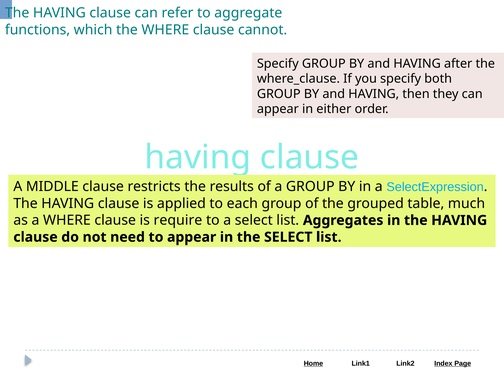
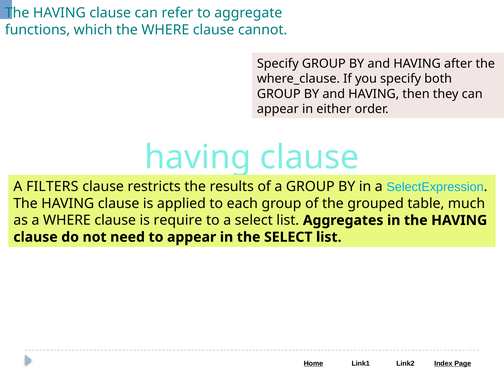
MIDDLE: MIDDLE -> FILTERS
